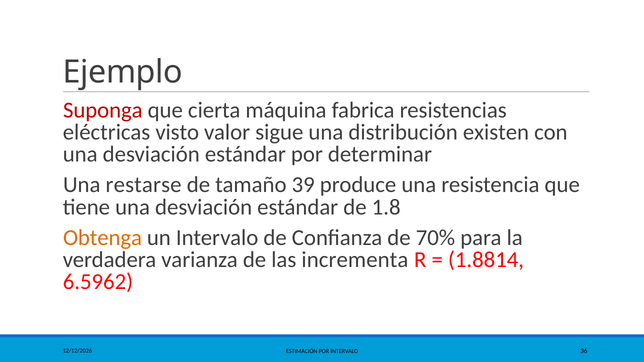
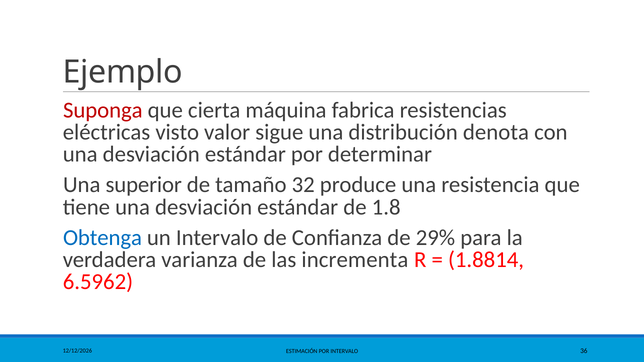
existen: existen -> denota
restarse: restarse -> superior
39: 39 -> 32
Obtenga colour: orange -> blue
70%: 70% -> 29%
